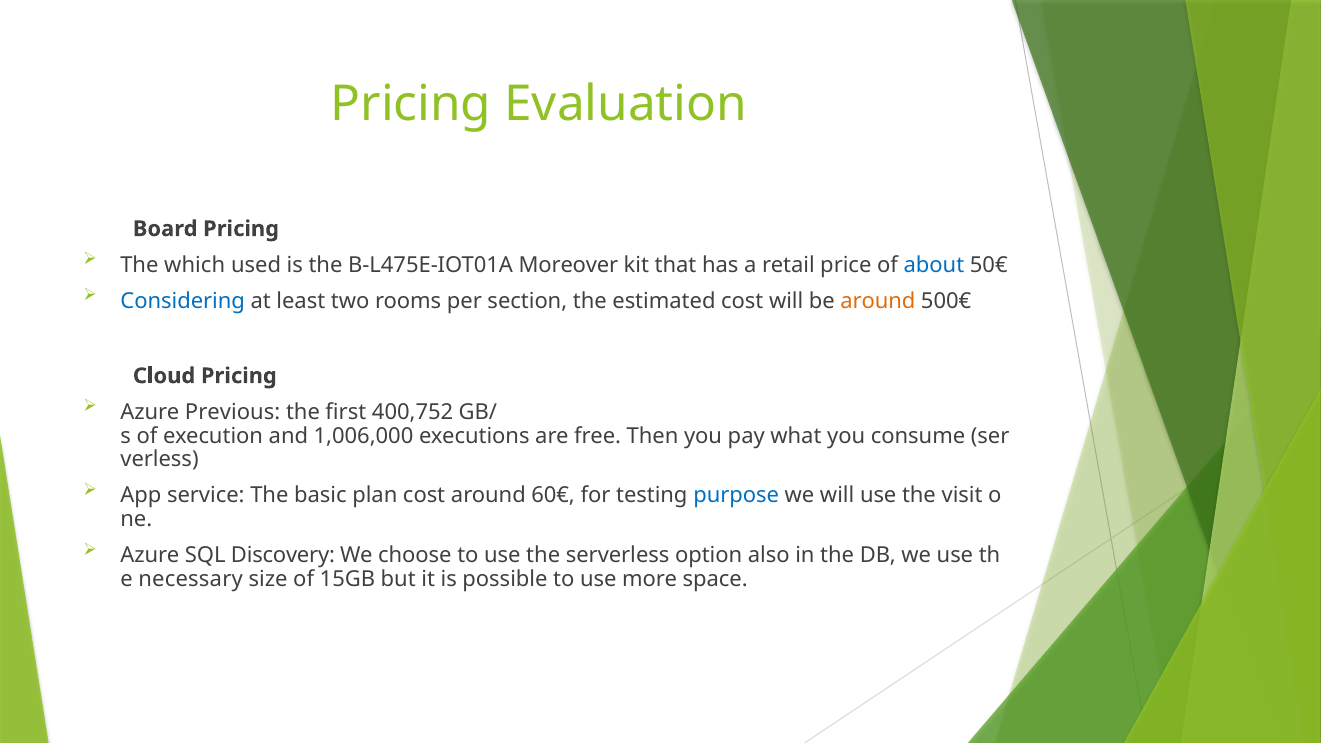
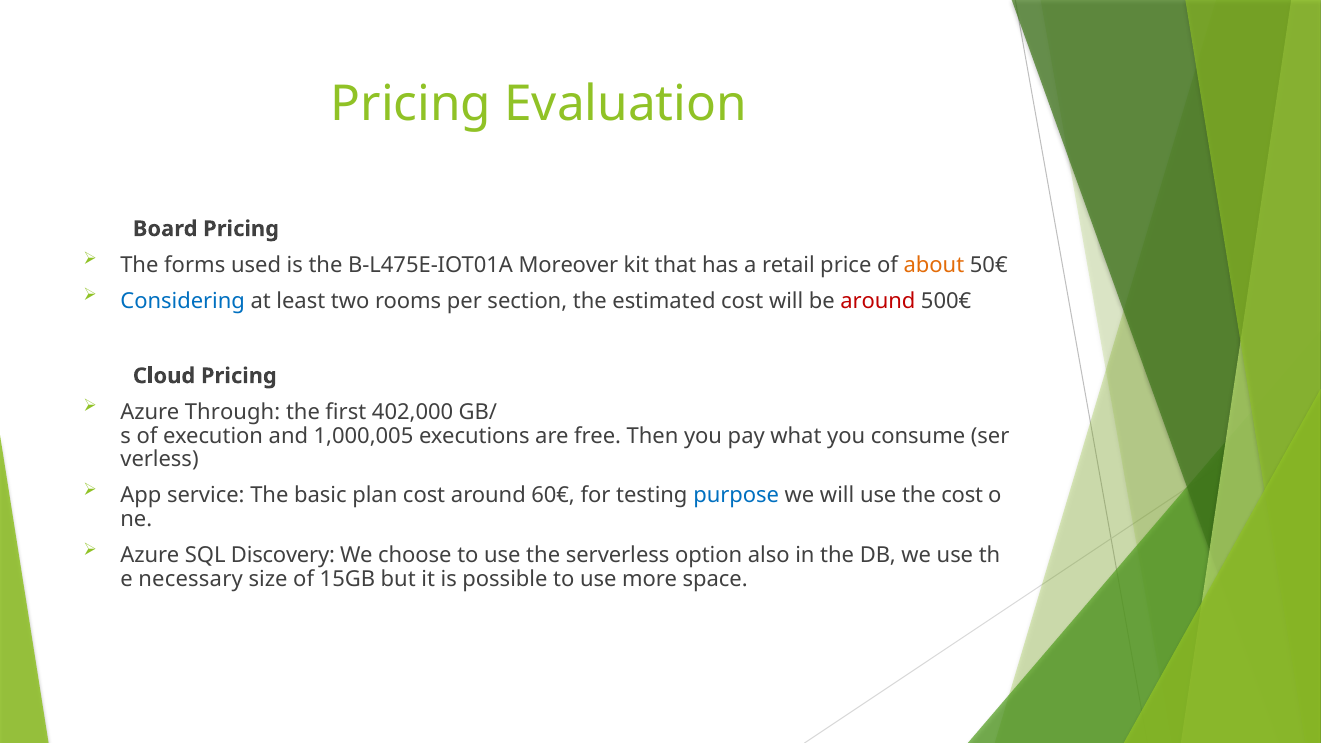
which: which -> forms
about colour: blue -> orange
around at (878, 301) colour: orange -> red
Previous: Previous -> Through
400,752: 400,752 -> 402,000
1,006,000: 1,006,000 -> 1,000,005
the visit: visit -> cost
